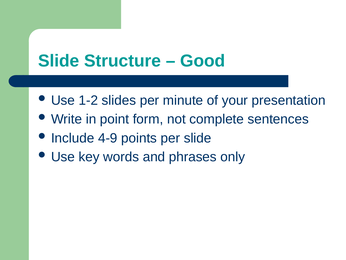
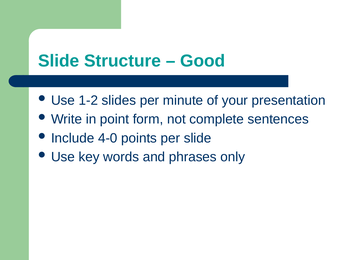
4-9: 4-9 -> 4-0
